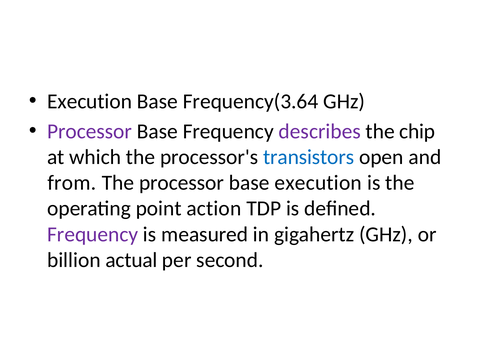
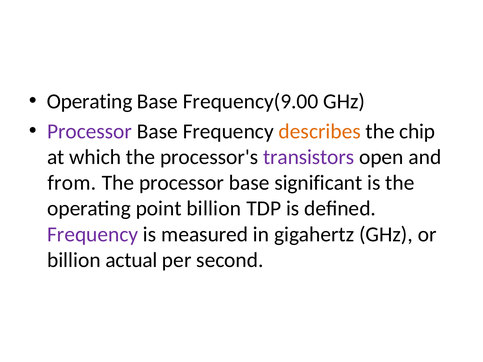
Execution at (90, 101): Execution -> Operating
Frequency(3.64: Frequency(3.64 -> Frequency(9.00
describes colour: purple -> orange
transistors colour: blue -> purple
base execution: execution -> significant
point action: action -> billion
